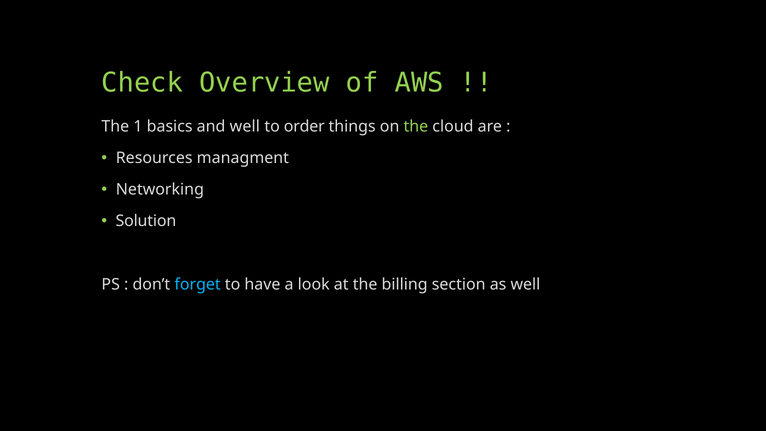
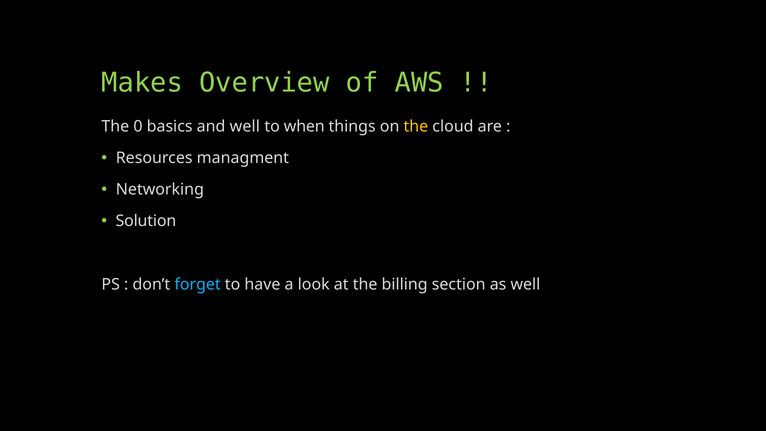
Check: Check -> Makes
1: 1 -> 0
order: order -> when
the at (416, 126) colour: light green -> yellow
